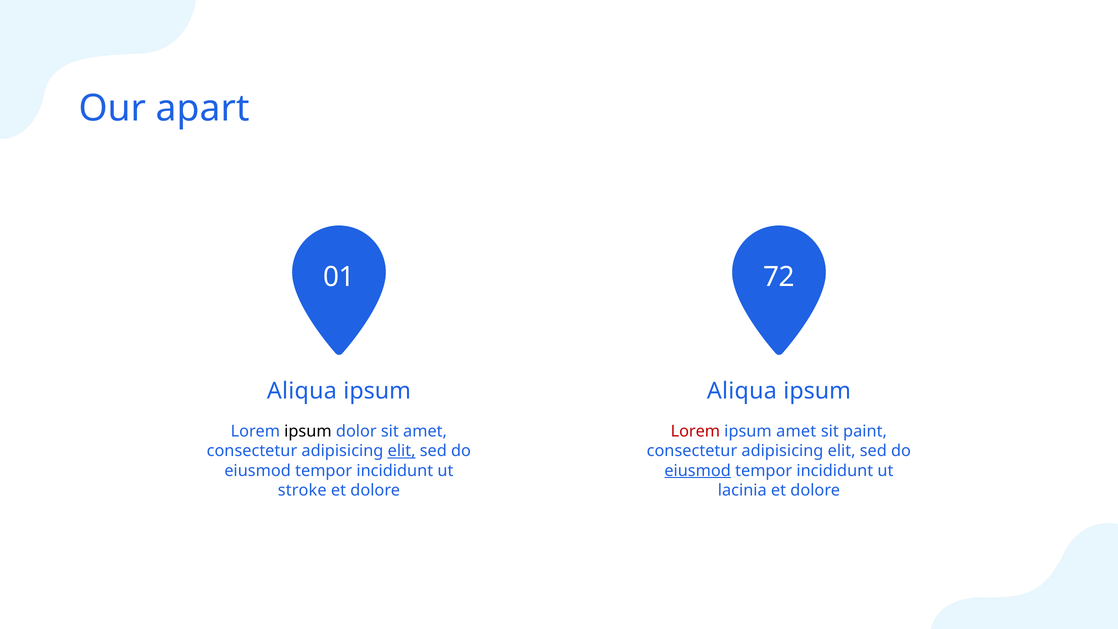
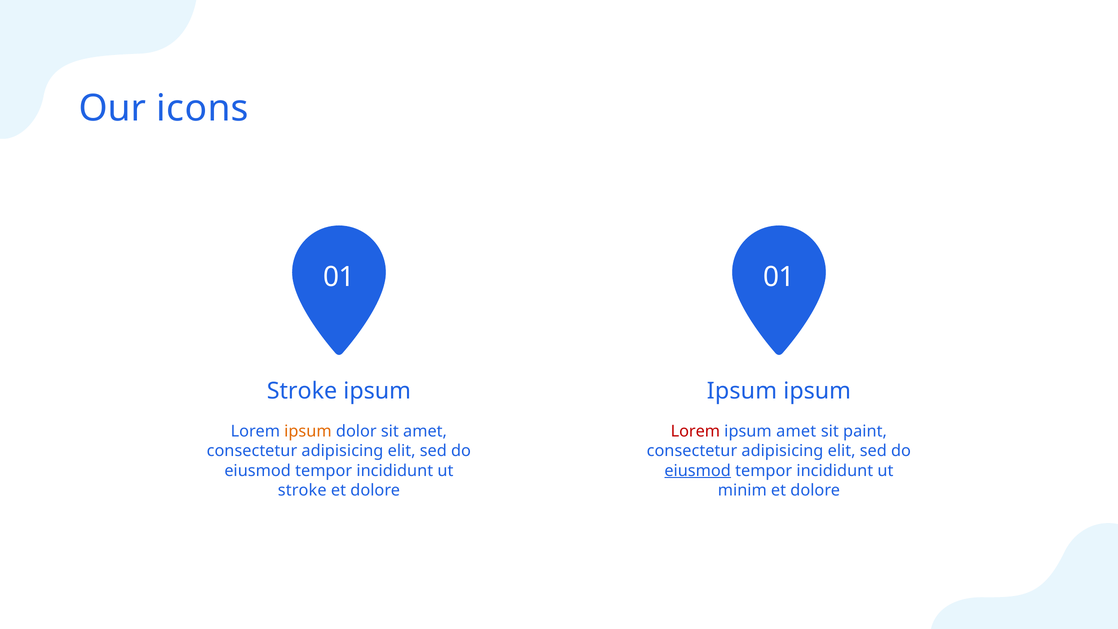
apart: apart -> icons
01 72: 72 -> 01
Aliqua at (302, 391): Aliqua -> Stroke
Aliqua at (742, 391): Aliqua -> Ipsum
ipsum at (308, 431) colour: black -> orange
elit at (402, 451) underline: present -> none
lacinia: lacinia -> minim
